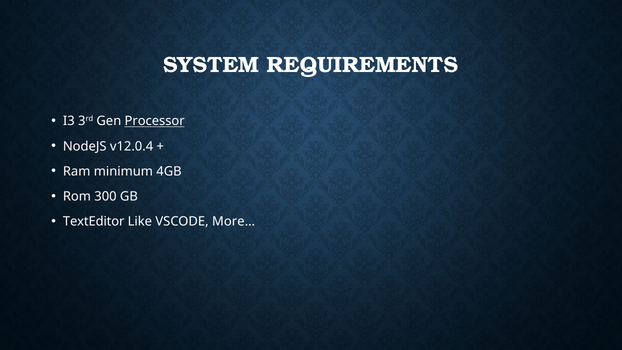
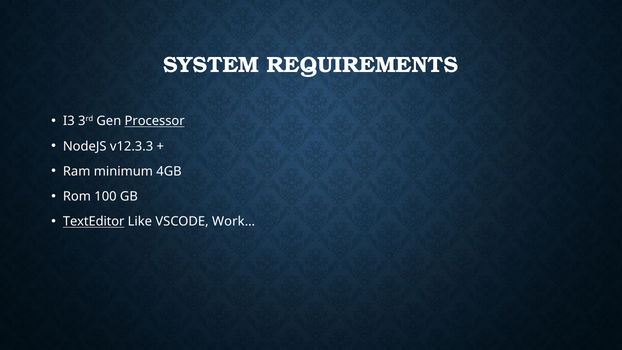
v12.0.4: v12.0.4 -> v12.3.3
300: 300 -> 100
TextEditor underline: none -> present
More…: More… -> Work…
